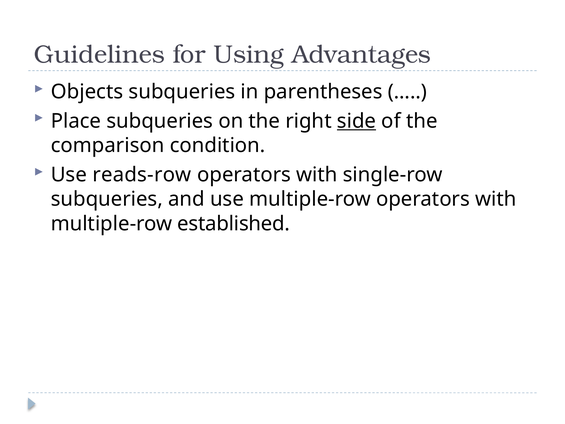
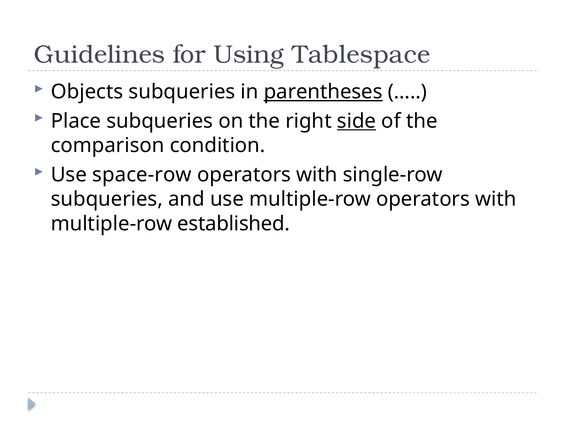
Advantages: Advantages -> Tablespace
parentheses underline: none -> present
reads-row: reads-row -> space-row
